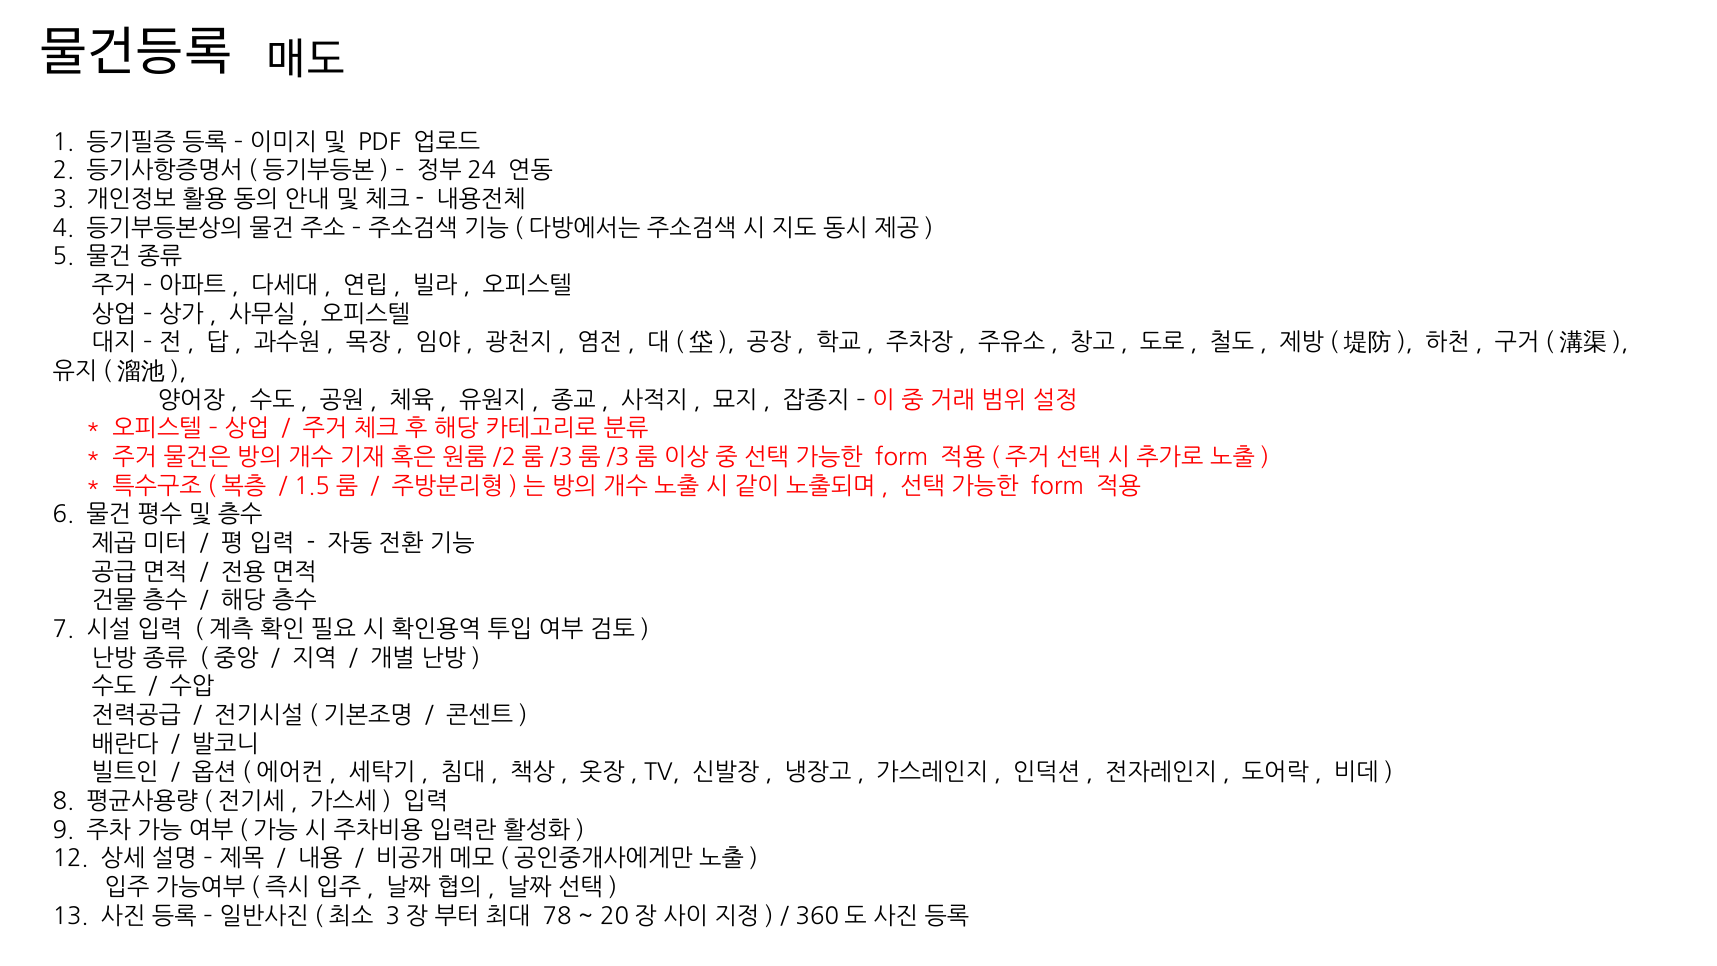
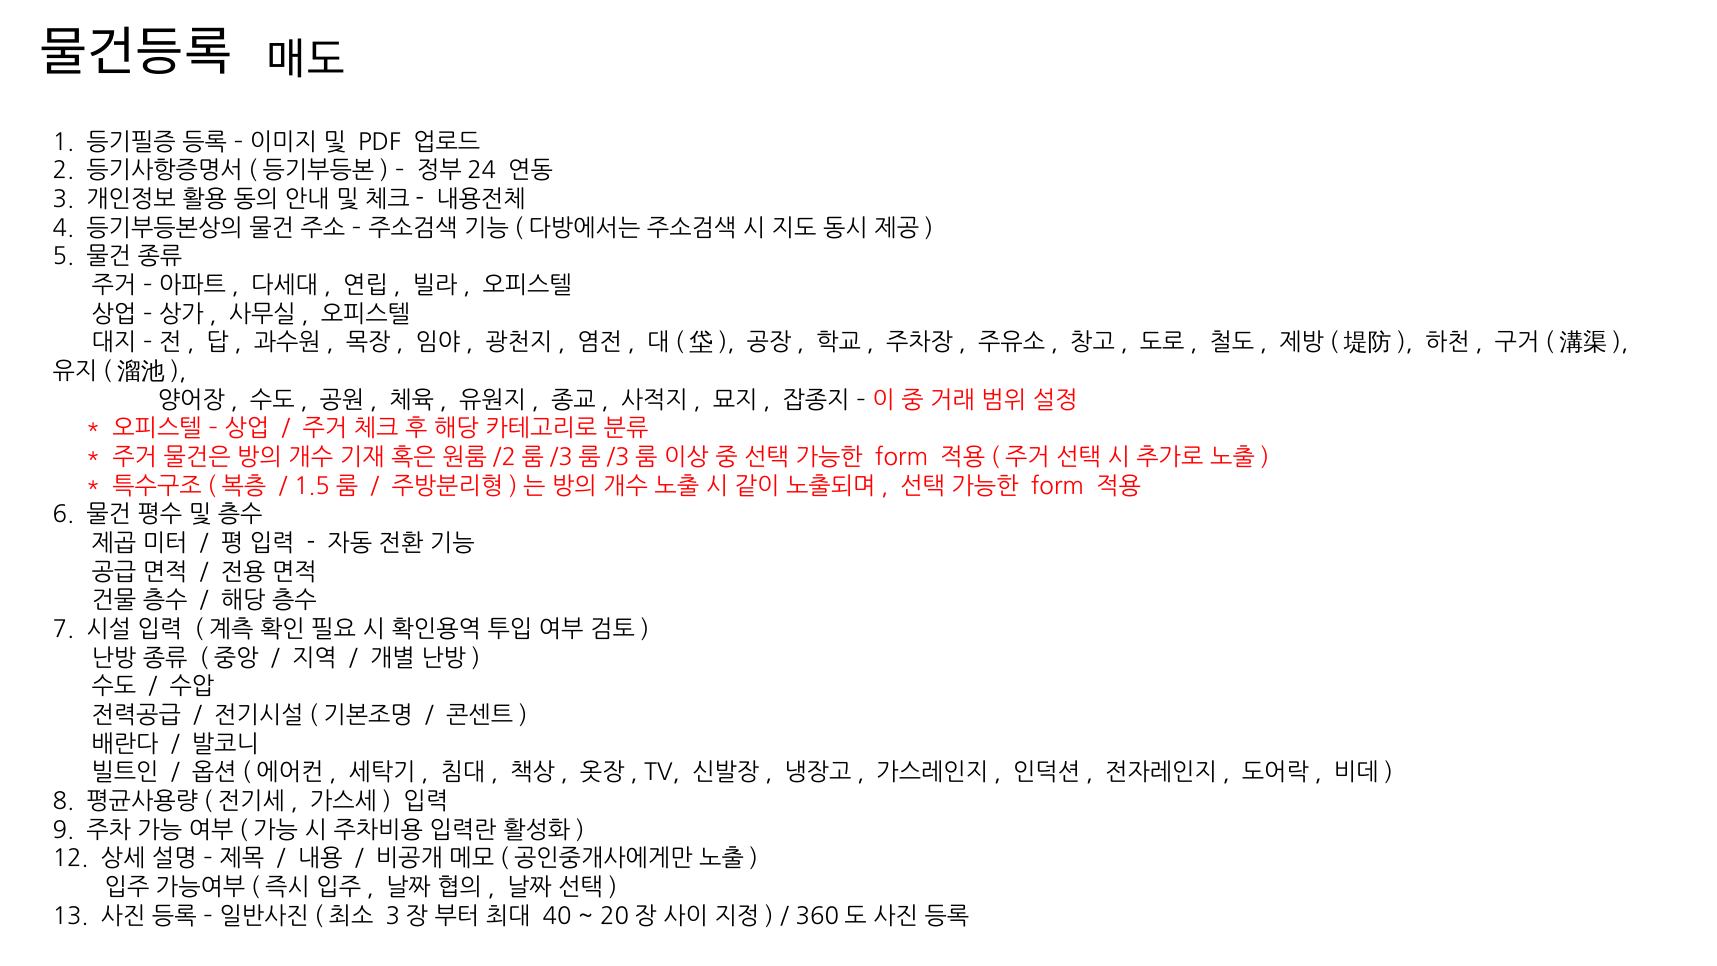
78: 78 -> 40
